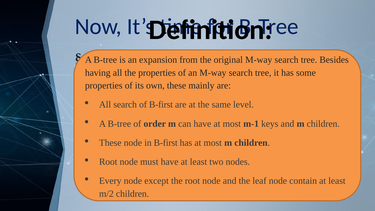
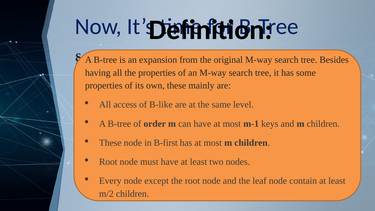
All search: search -> access
of B-first: B-first -> B-like
